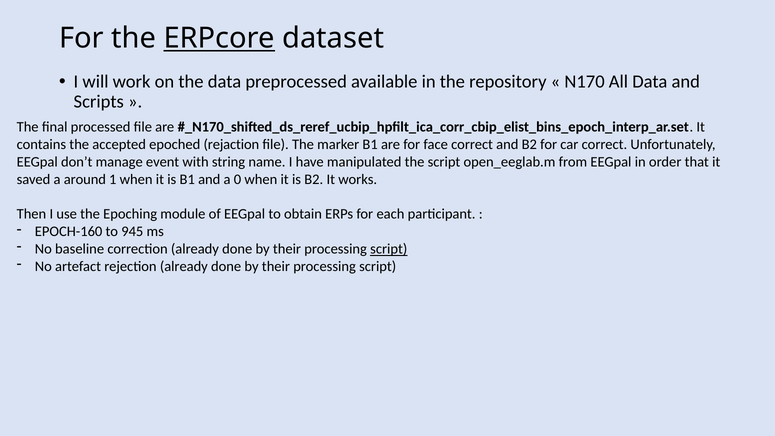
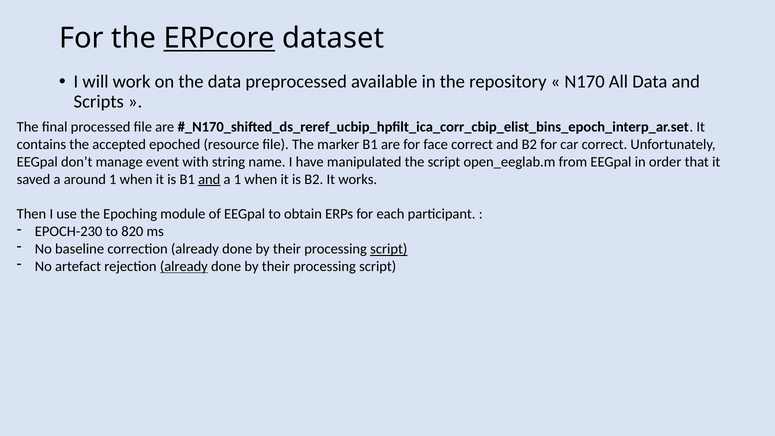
rejaction: rejaction -> resource
and at (209, 179) underline: none -> present
a 0: 0 -> 1
EPOCH-160: EPOCH-160 -> EPOCH-230
945: 945 -> 820
already at (184, 266) underline: none -> present
